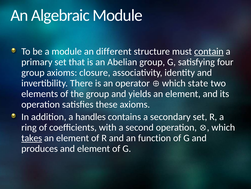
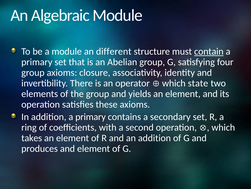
addition a handles: handles -> primary
takes underline: present -> none
an function: function -> addition
